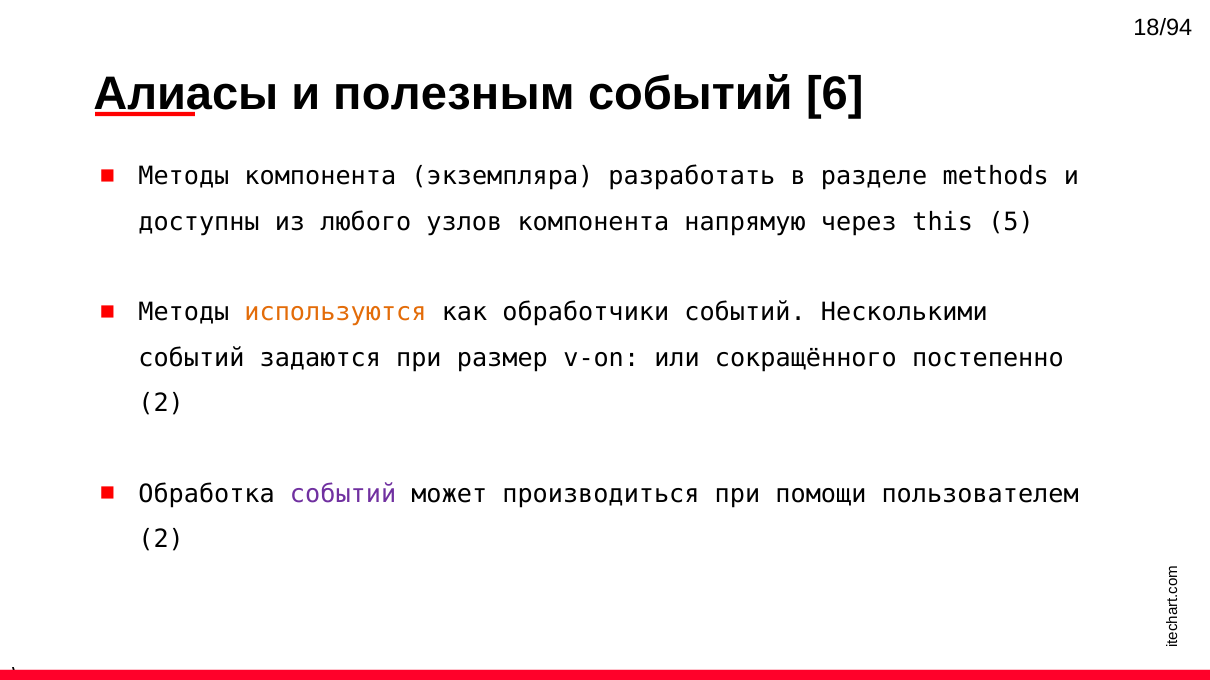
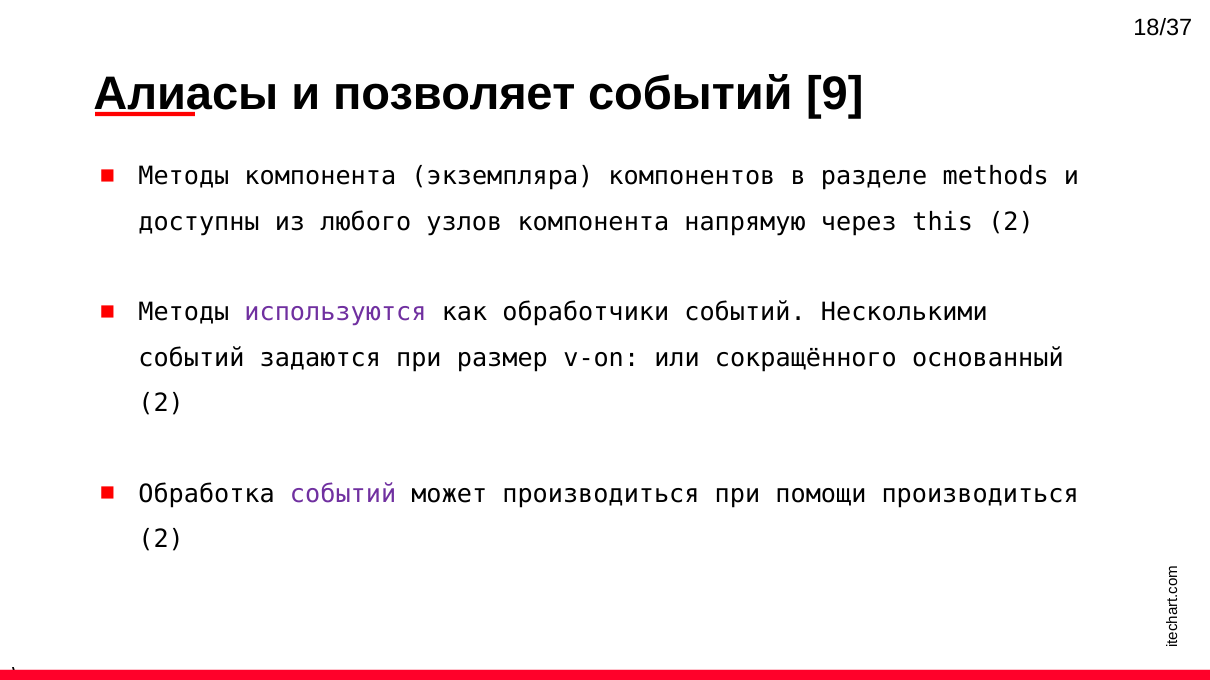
18/94: 18/94 -> 18/37
полезным: полезным -> позволяет
6: 6 -> 9
разработать: разработать -> компонентов
this 5: 5 -> 2
используются colour: orange -> purple
постепенно: постепенно -> основанный
помощи пользователем: пользователем -> производиться
